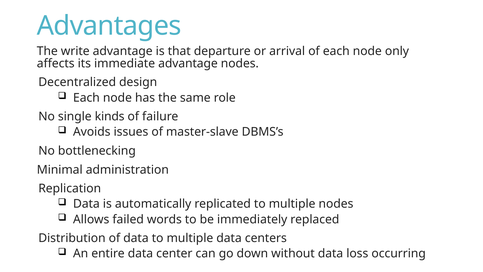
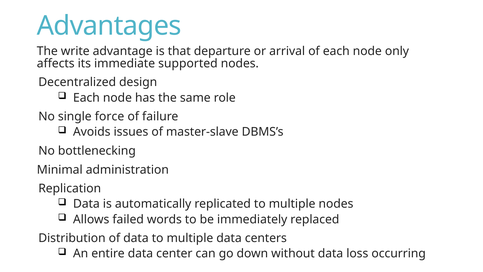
immediate advantage: advantage -> supported
kinds: kinds -> force
